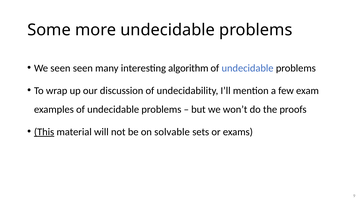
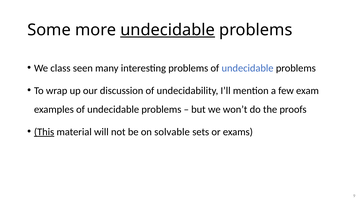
undecidable at (168, 30) underline: none -> present
We seen: seen -> class
interesting algorithm: algorithm -> problems
